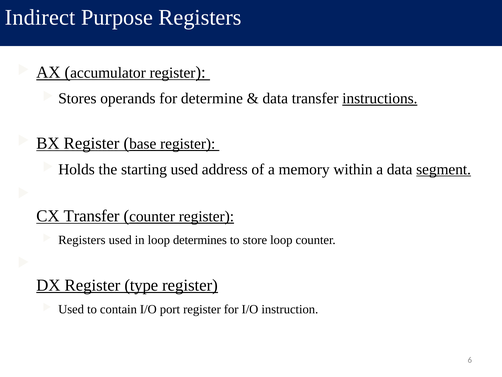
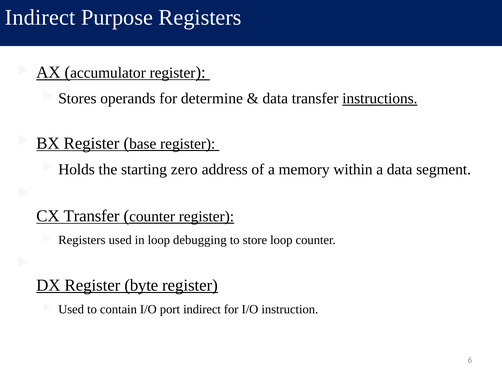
starting used: used -> zero
segment underline: present -> none
determines: determines -> debugging
type: type -> byte
port register: register -> indirect
